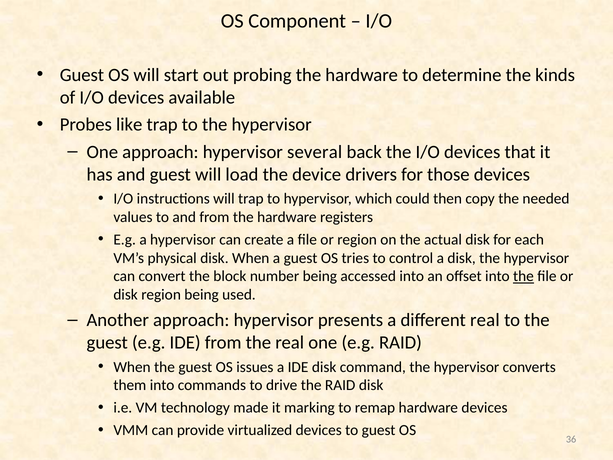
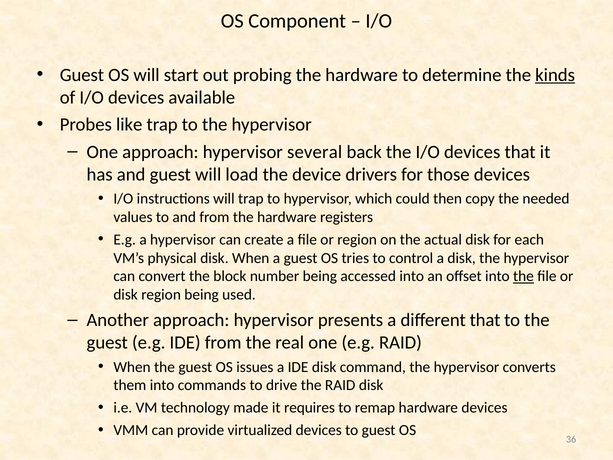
kinds underline: none -> present
different real: real -> that
marking: marking -> requires
